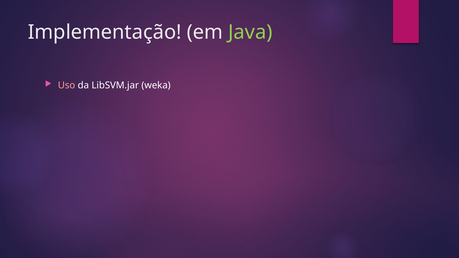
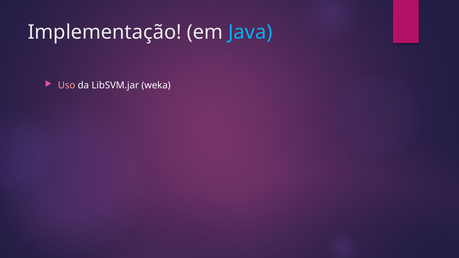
Java colour: light green -> light blue
